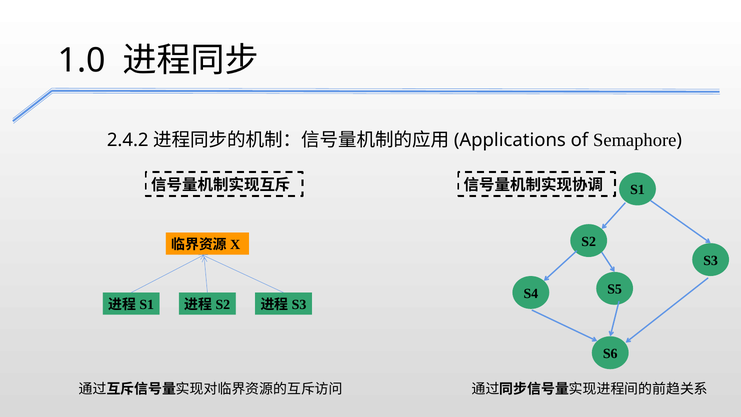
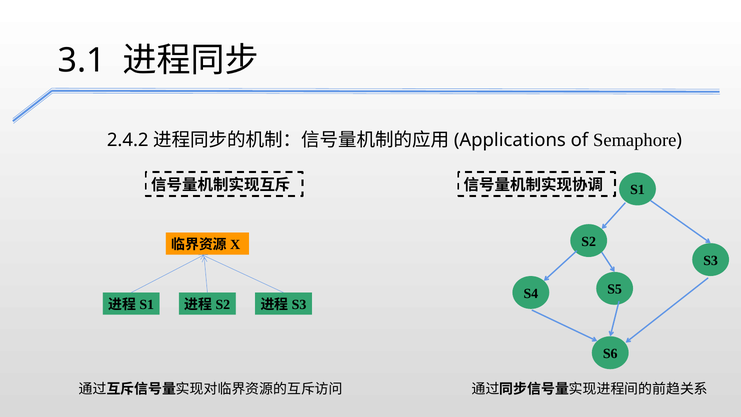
1.0: 1.0 -> 3.1
